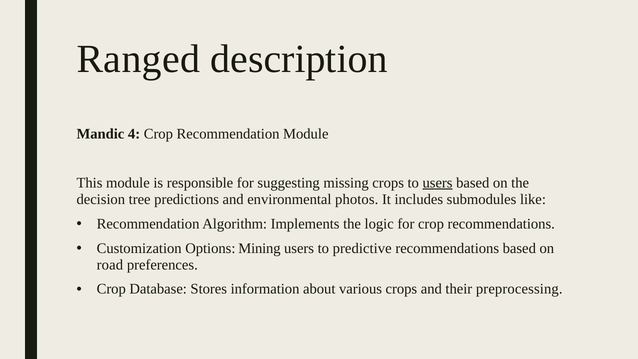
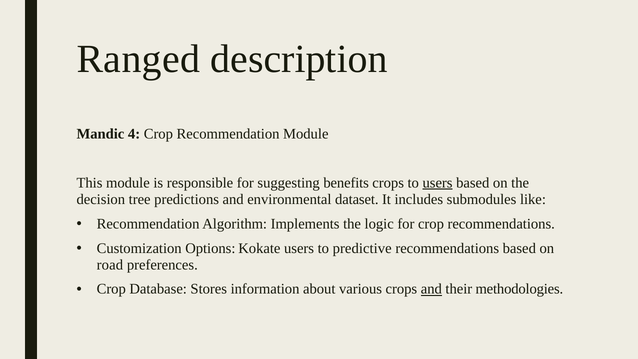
missing: missing -> benefits
photos: photos -> dataset
Mining: Mining -> Kokate
and at (431, 289) underline: none -> present
preprocessing: preprocessing -> methodologies
